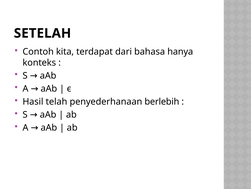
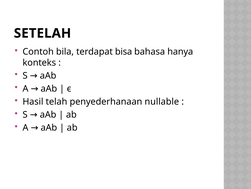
kita: kita -> bila
dari: dari -> bisa
berlebih: berlebih -> nullable
